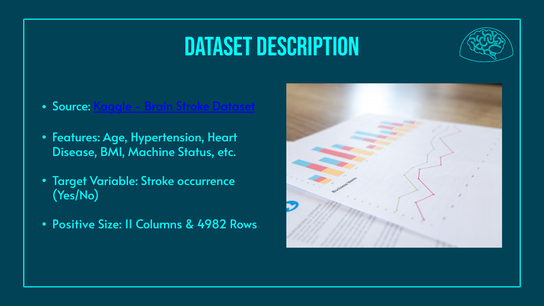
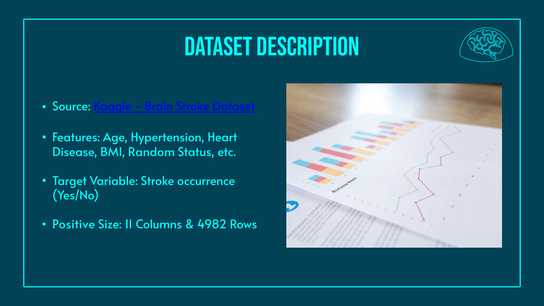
Machine: Machine -> Random
